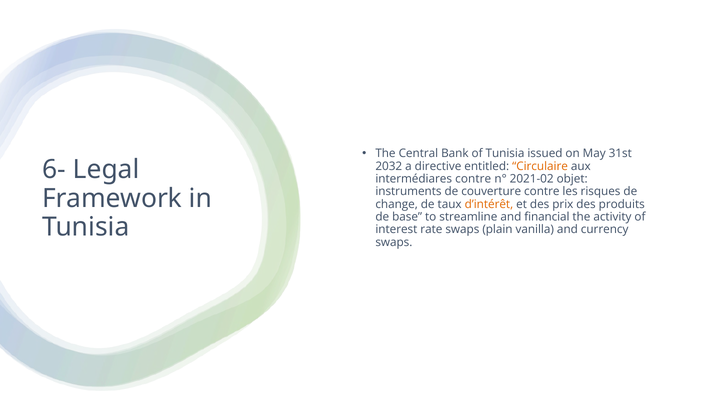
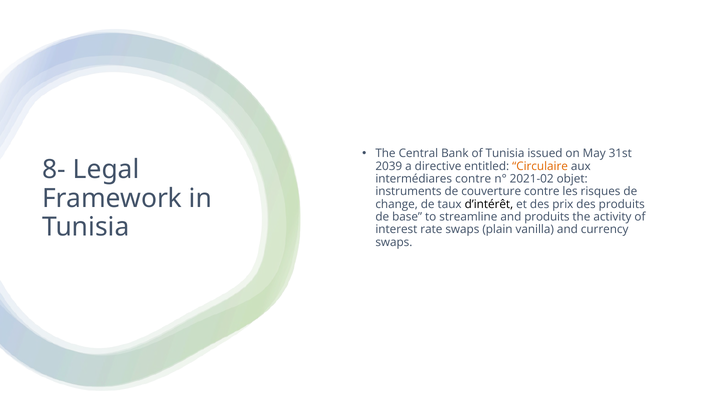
2032: 2032 -> 2039
6-: 6- -> 8-
d’intérêt colour: orange -> black
and financial: financial -> produits
